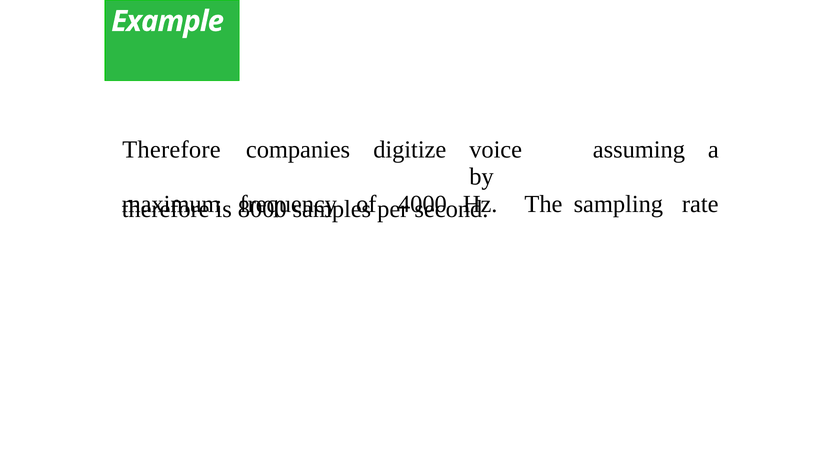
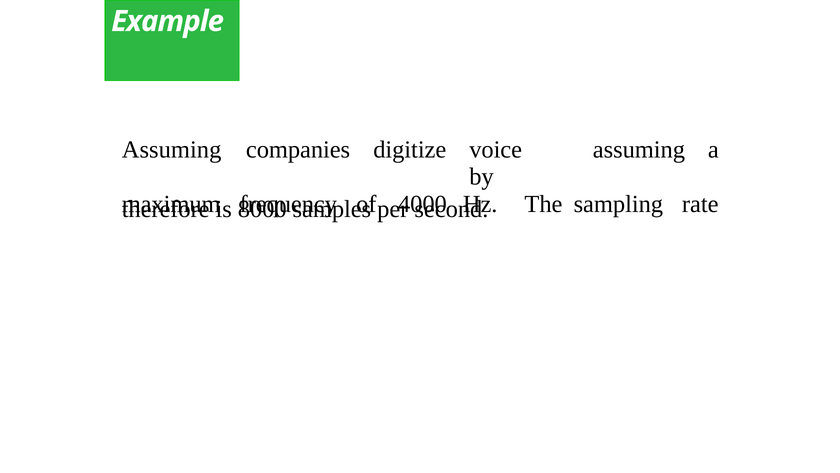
Therefore at (171, 150): Therefore -> Assuming
